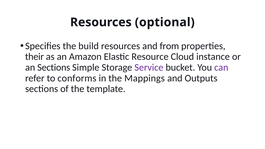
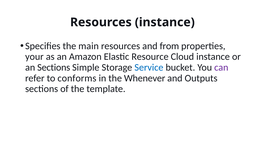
Resources optional: optional -> instance
build: build -> main
their: their -> your
Service colour: purple -> blue
Mappings: Mappings -> Whenever
